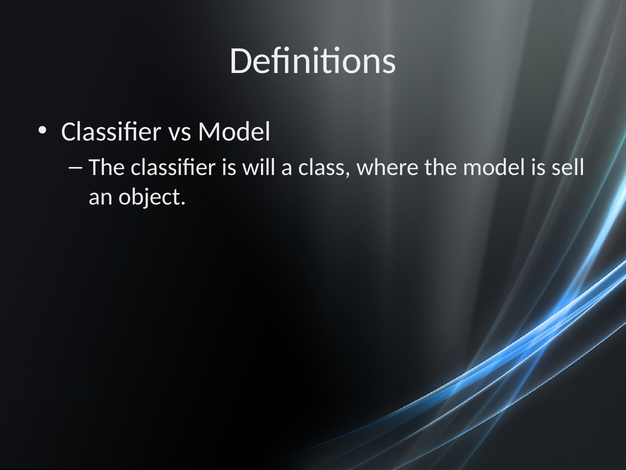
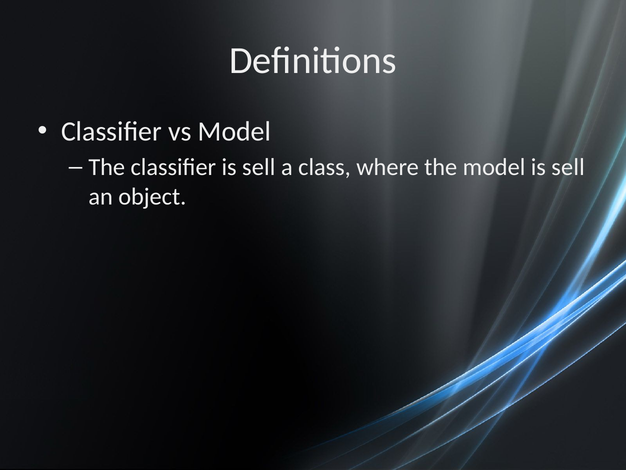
classifier is will: will -> sell
